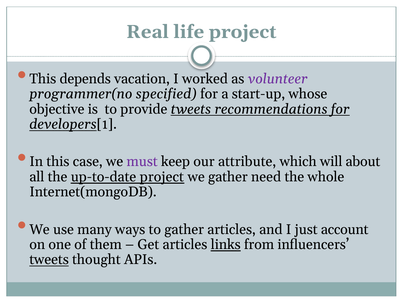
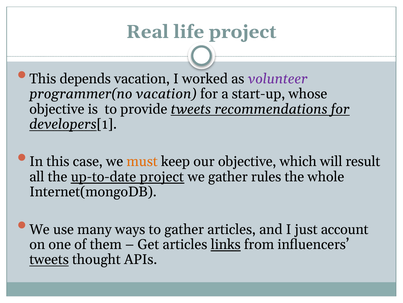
programmer(no specified: specified -> vacation
must colour: purple -> orange
our attribute: attribute -> objective
about: about -> result
need: need -> rules
